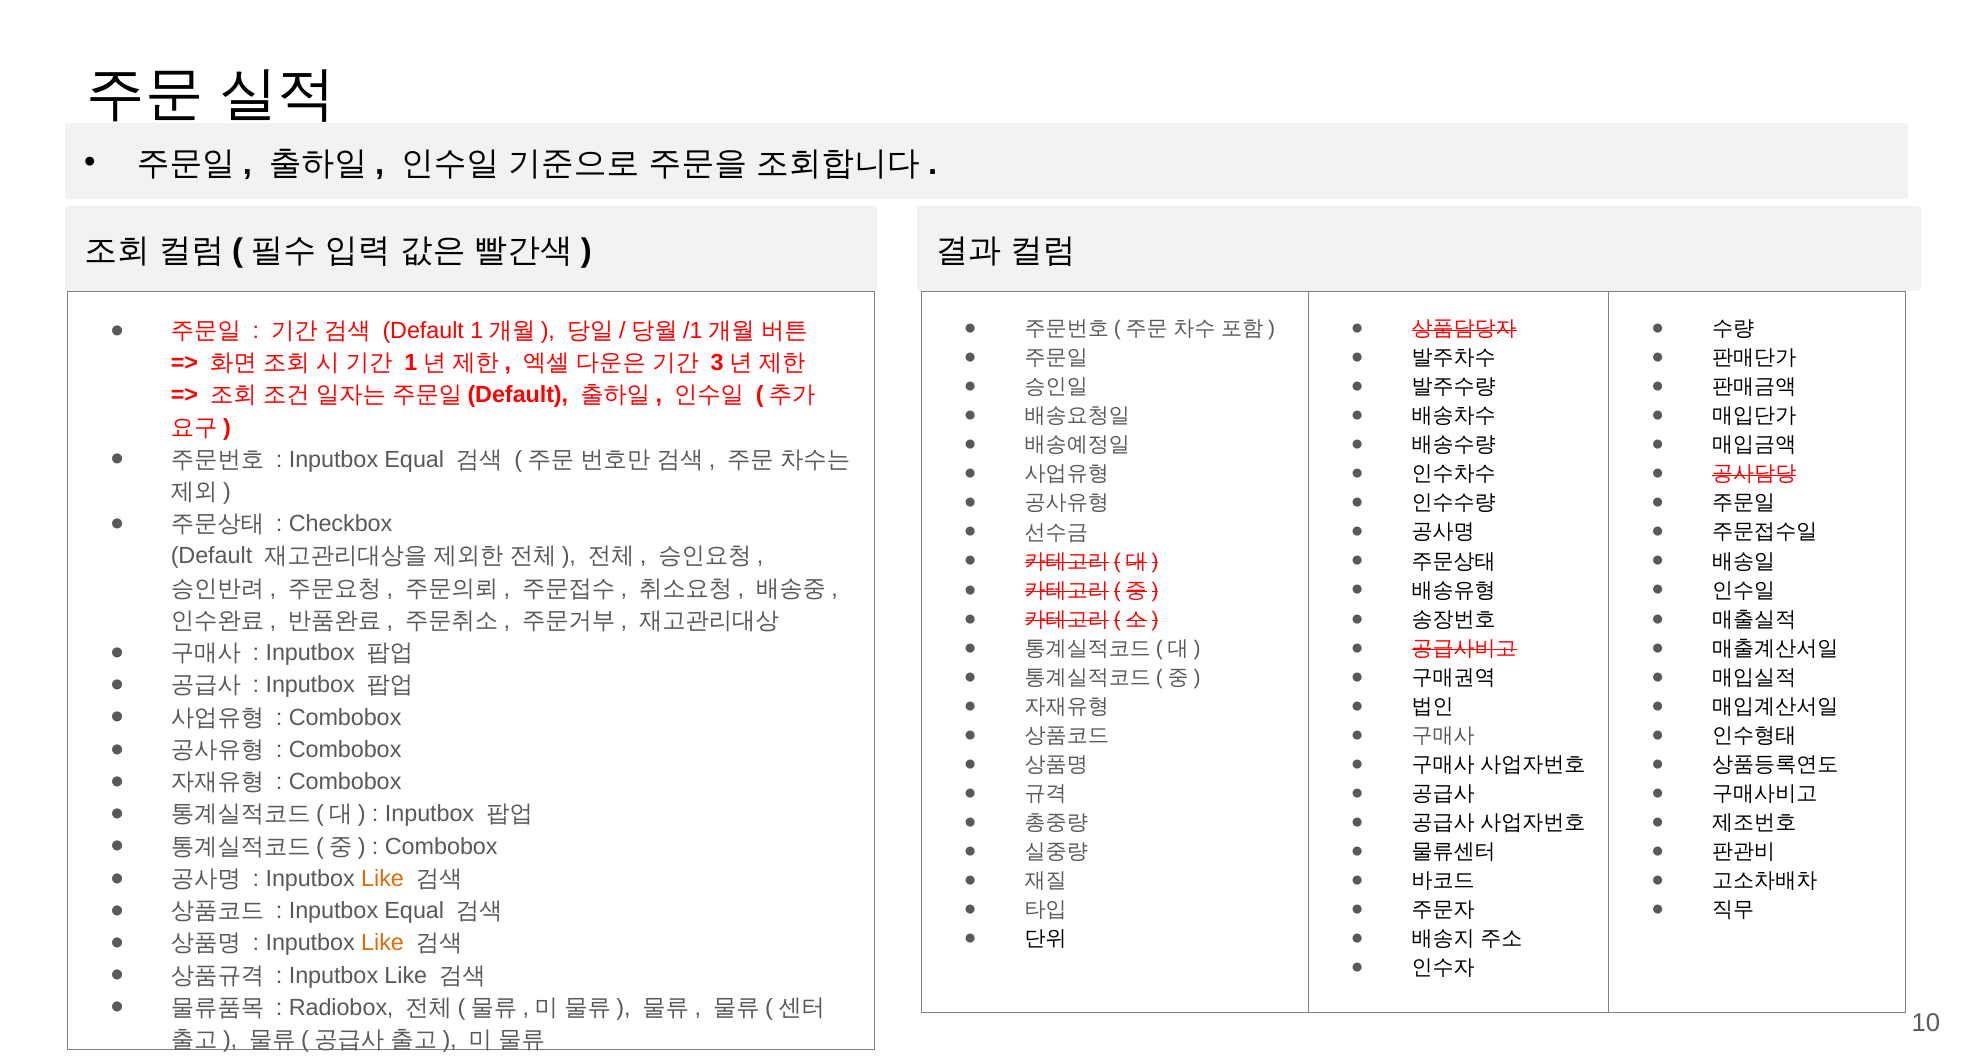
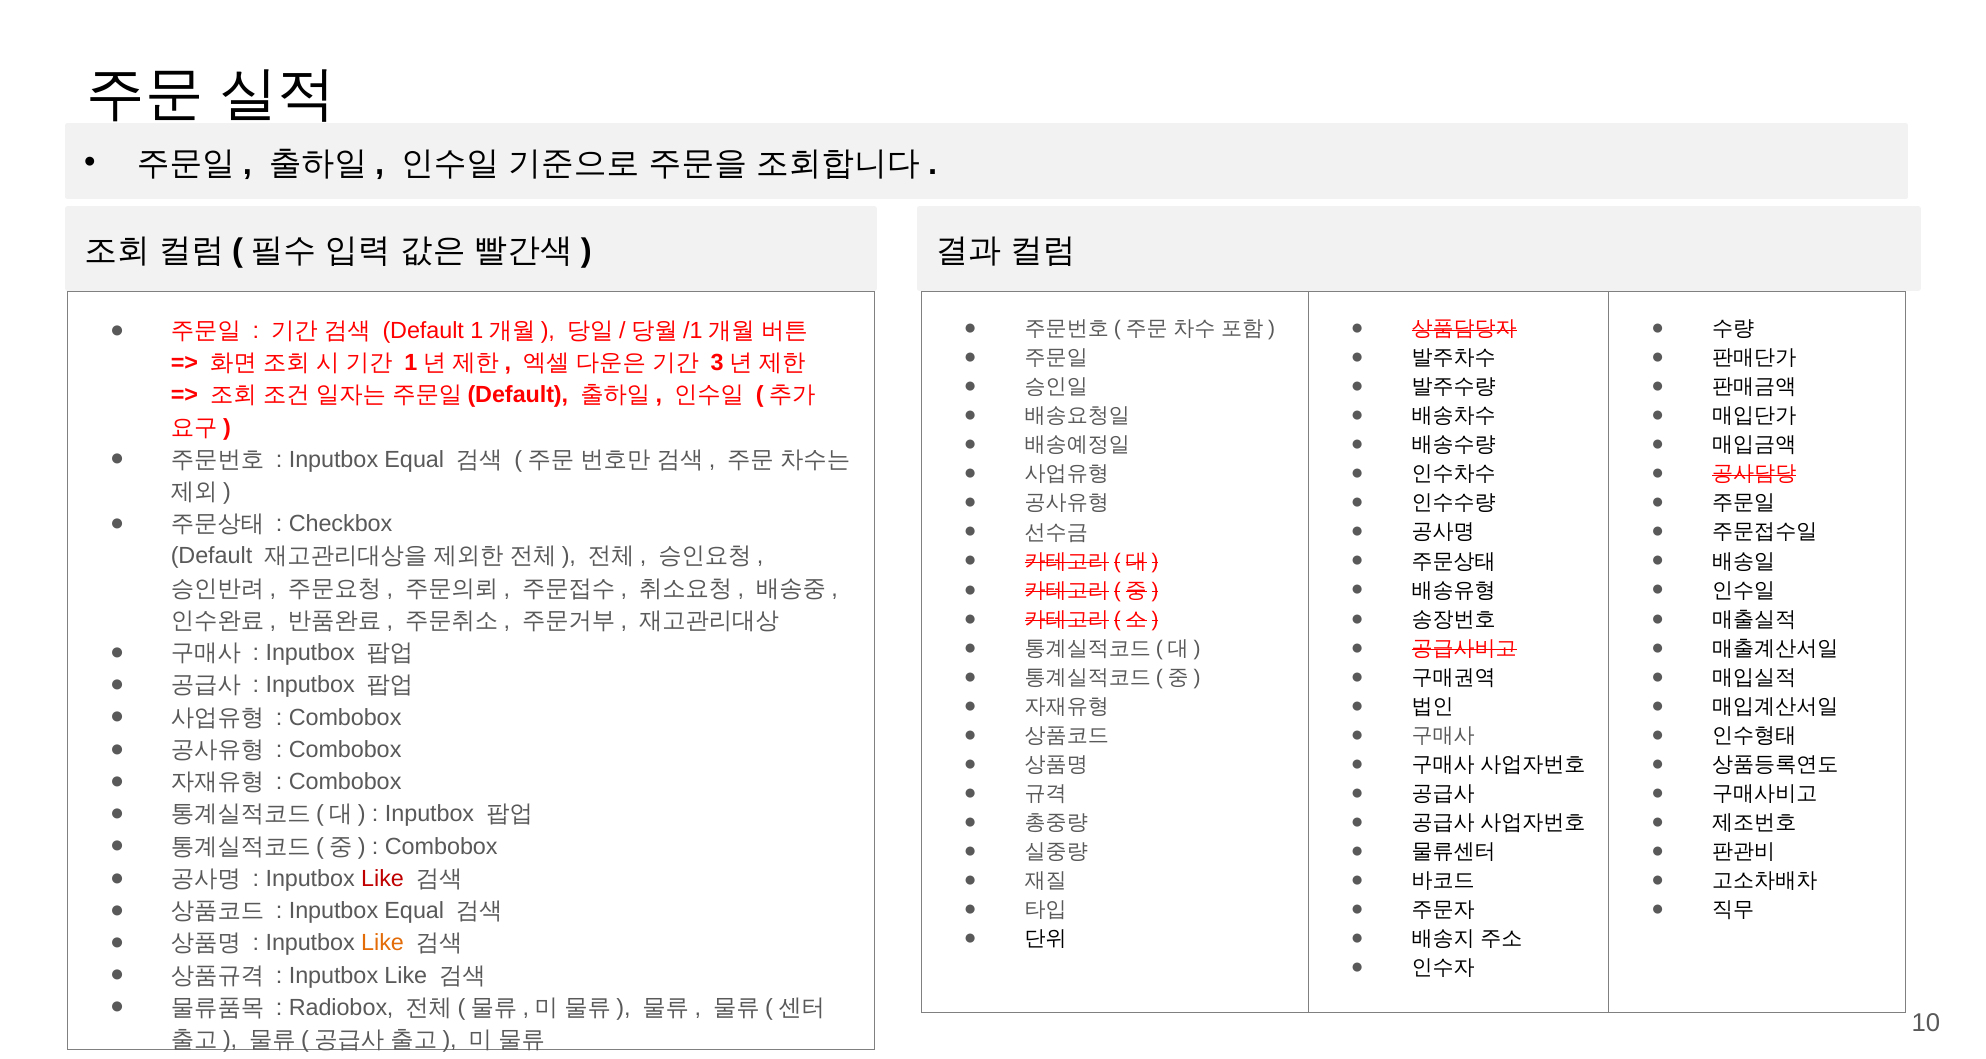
Like at (383, 879) colour: orange -> red
